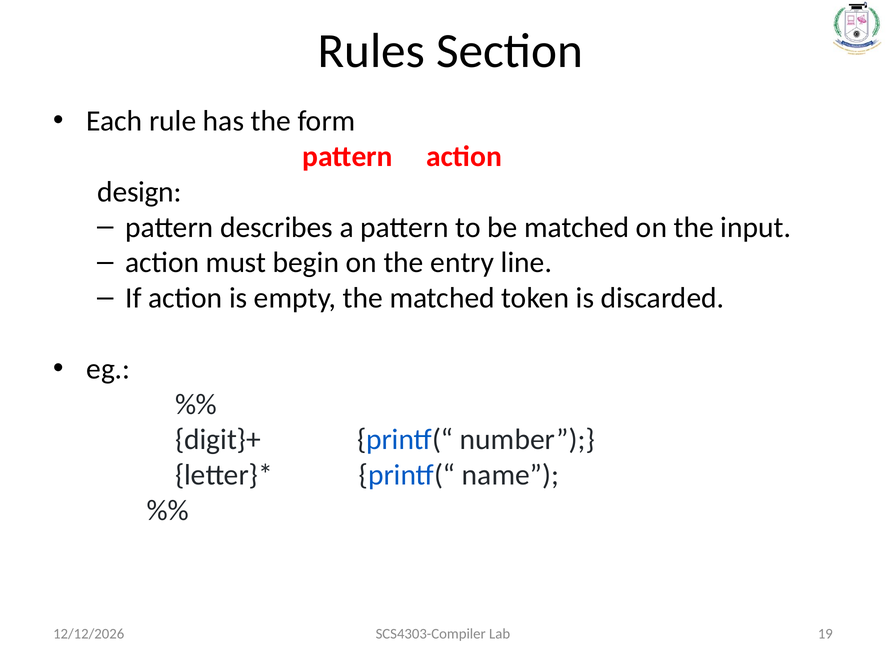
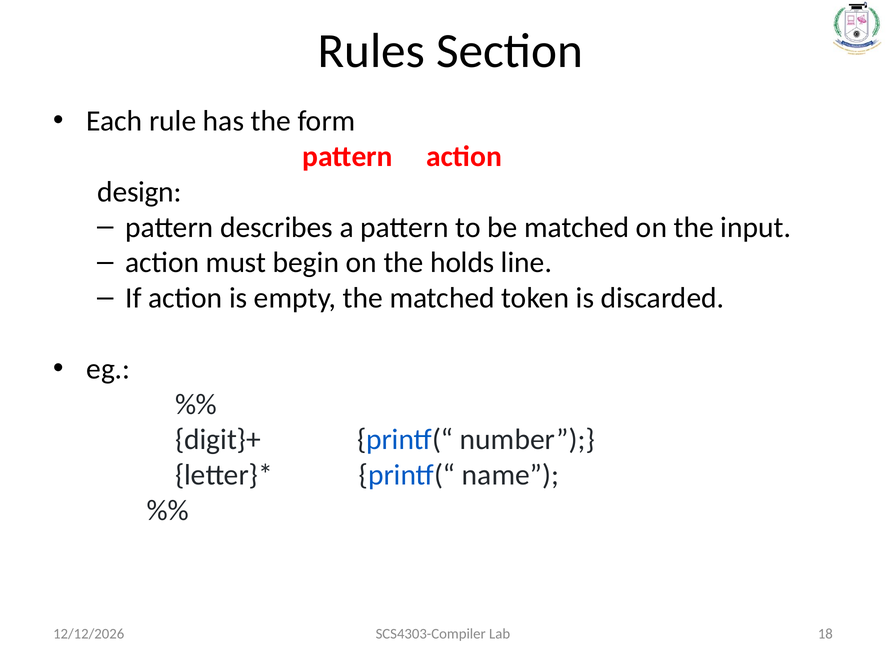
entry: entry -> holds
19: 19 -> 18
